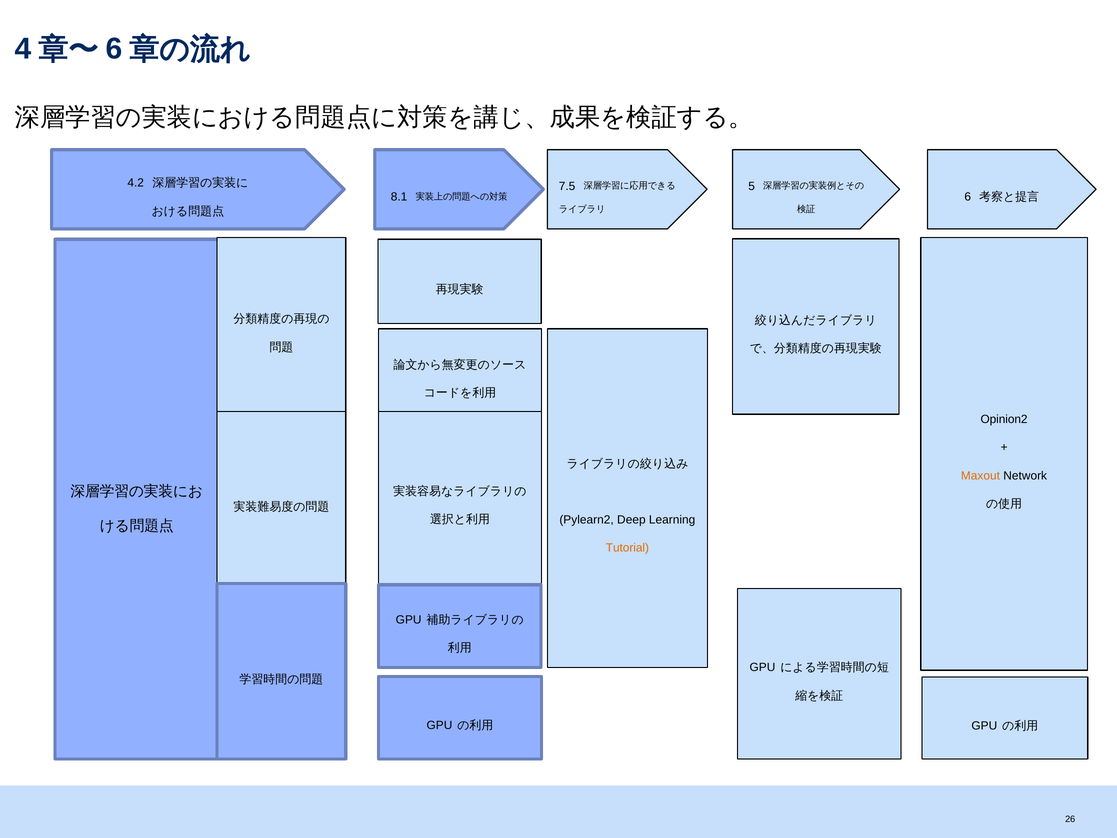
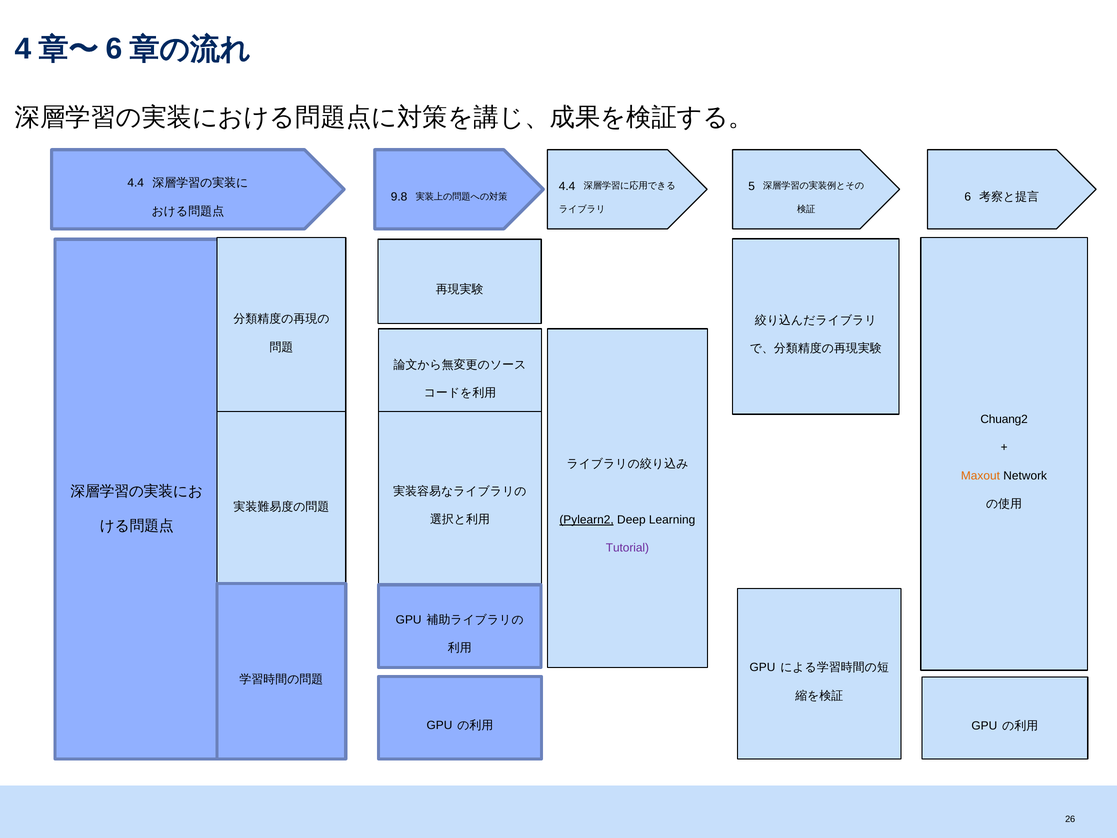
4.2 at (136, 183): 4.2 -> 4.4
7.5 at (567, 186): 7.5 -> 4.4
8.1: 8.1 -> 9.8
Opinion2: Opinion2 -> Chuang2
Pylearn2 underline: none -> present
Tutorial colour: orange -> purple
